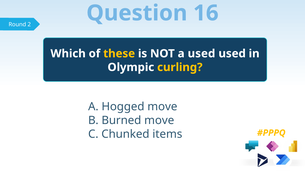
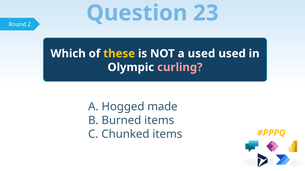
16: 16 -> 23
curling colour: yellow -> pink
Hogged move: move -> made
Burned move: move -> items
